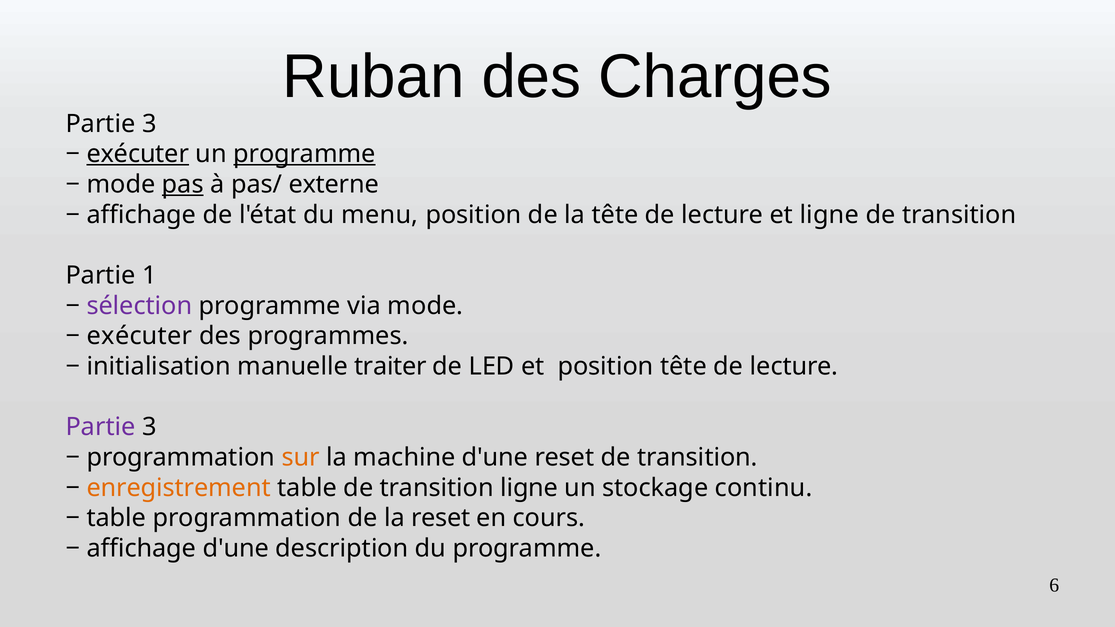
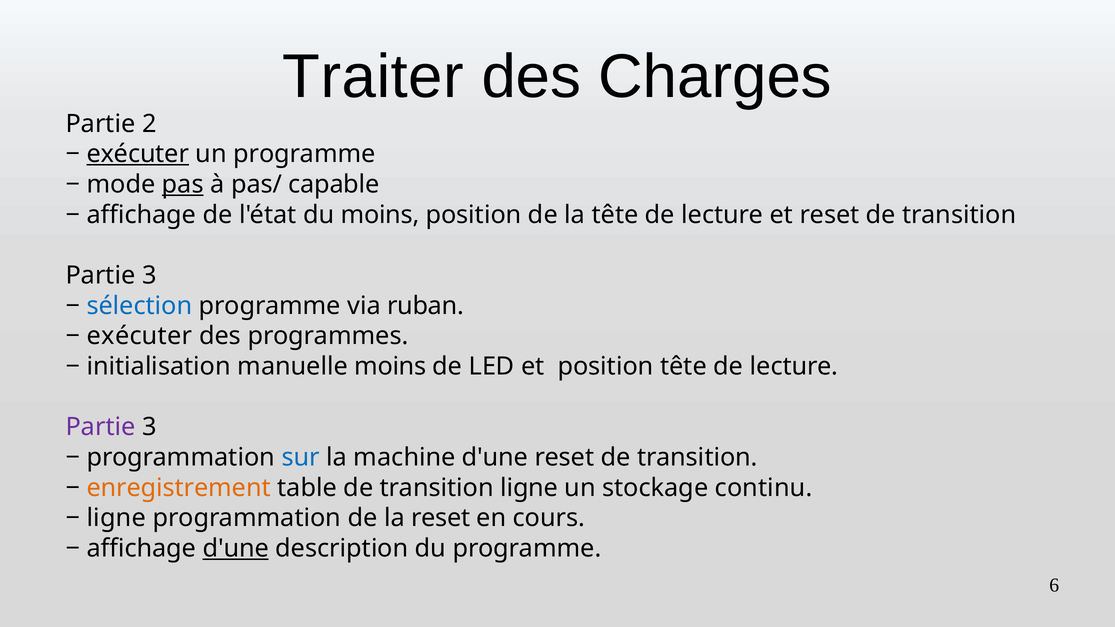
Ruban: Ruban -> Traiter
3 at (149, 124): 3 -> 2
programme at (304, 154) underline: present -> none
externe: externe -> capable
du menu: menu -> moins
et ligne: ligne -> reset
1 at (149, 276): 1 -> 3
sélection colour: purple -> blue
via mode: mode -> ruban
manuelle traiter: traiter -> moins
sur colour: orange -> blue
table at (116, 518): table -> ligne
d'une at (236, 549) underline: none -> present
